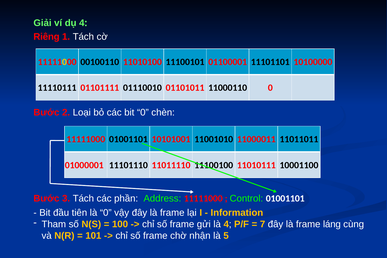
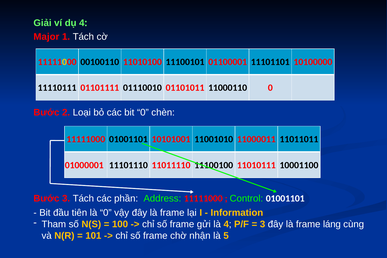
Riêng: Riêng -> Major
7 at (263, 224): 7 -> 3
